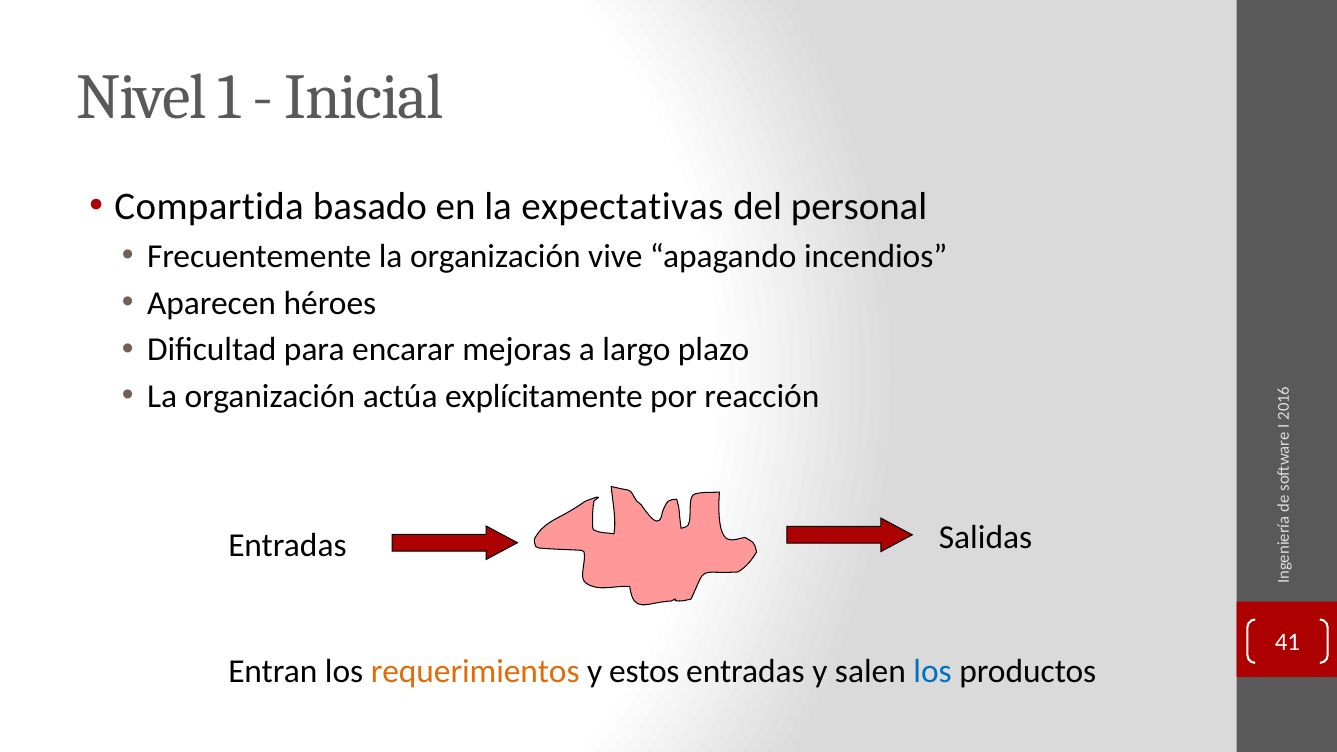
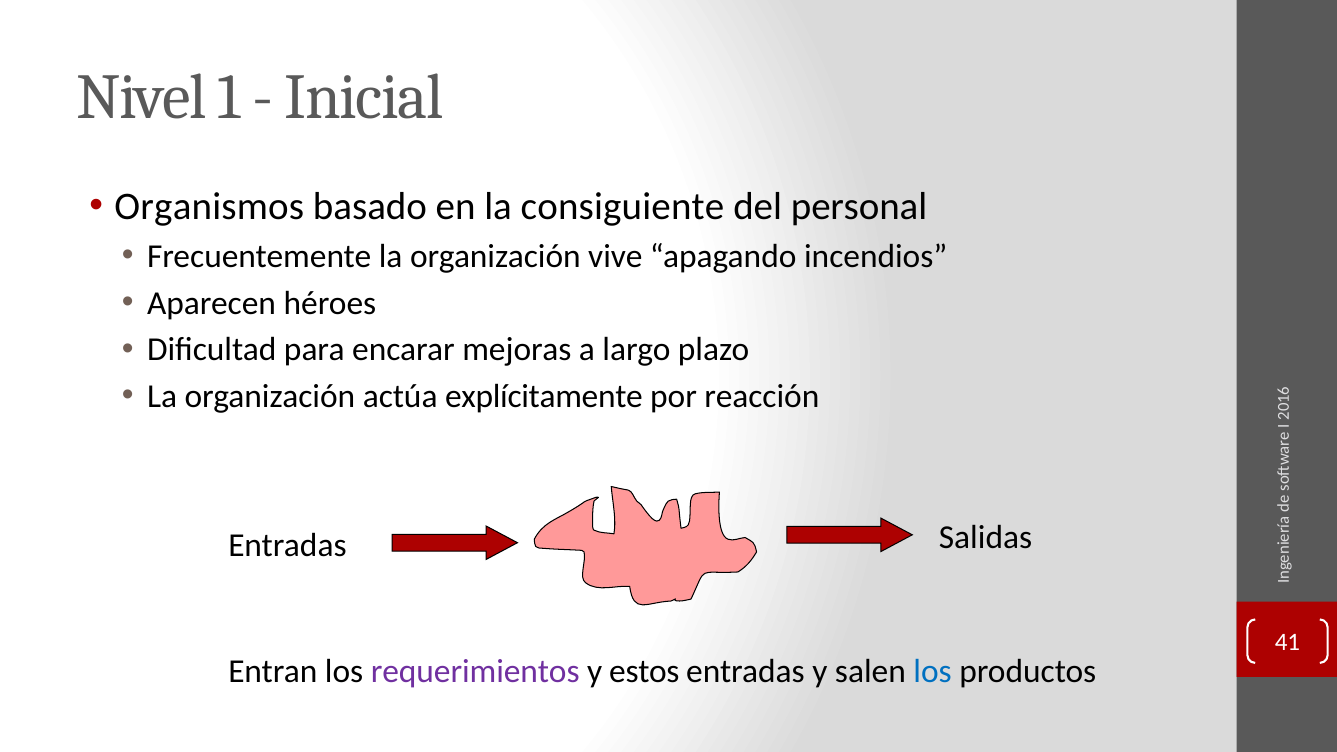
Compartida: Compartida -> Organismos
expectativas: expectativas -> consiguiente
requerimientos colour: orange -> purple
